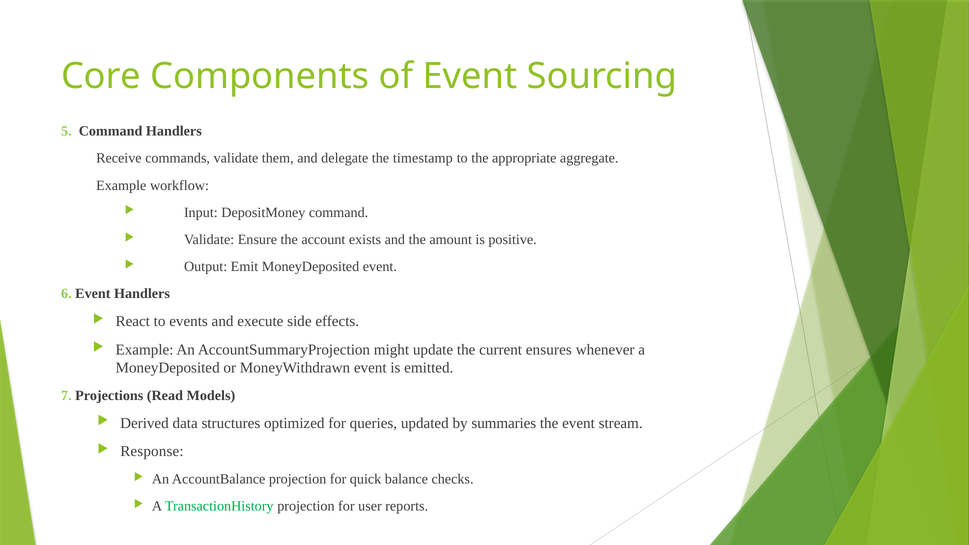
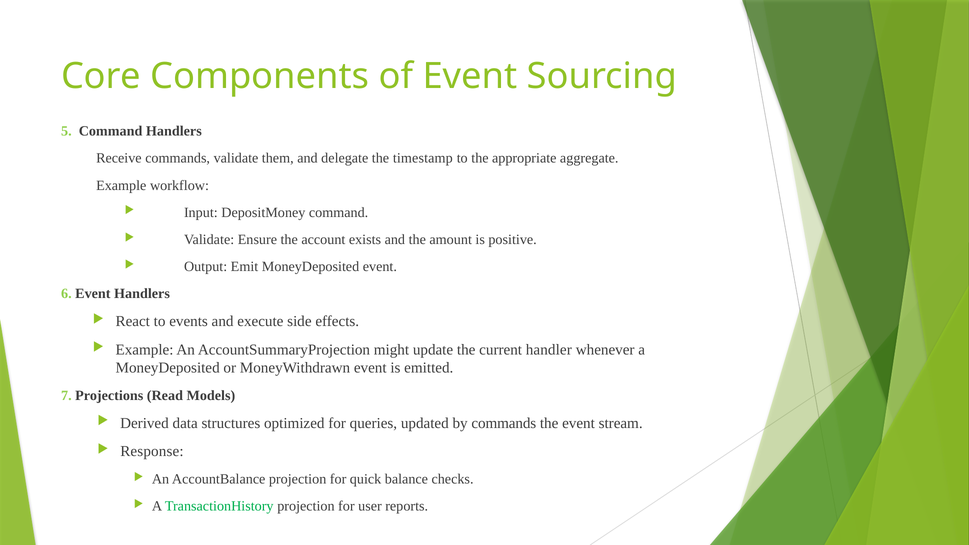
ensures: ensures -> handler
by summaries: summaries -> commands
